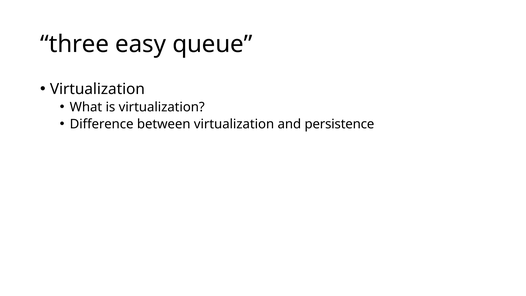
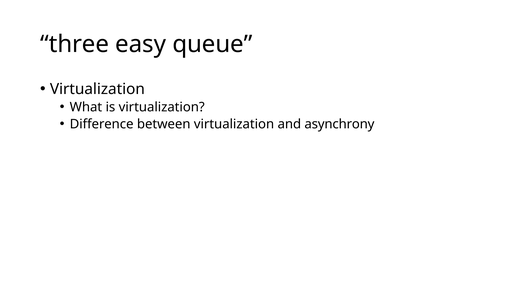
persistence: persistence -> asynchrony
